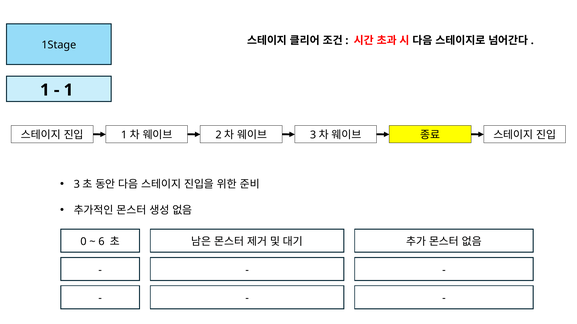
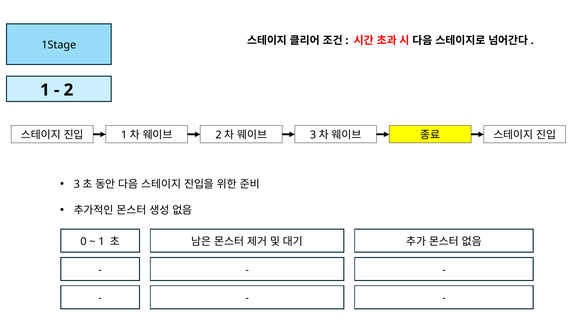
1 at (68, 90): 1 -> 2
6 at (101, 242): 6 -> 1
